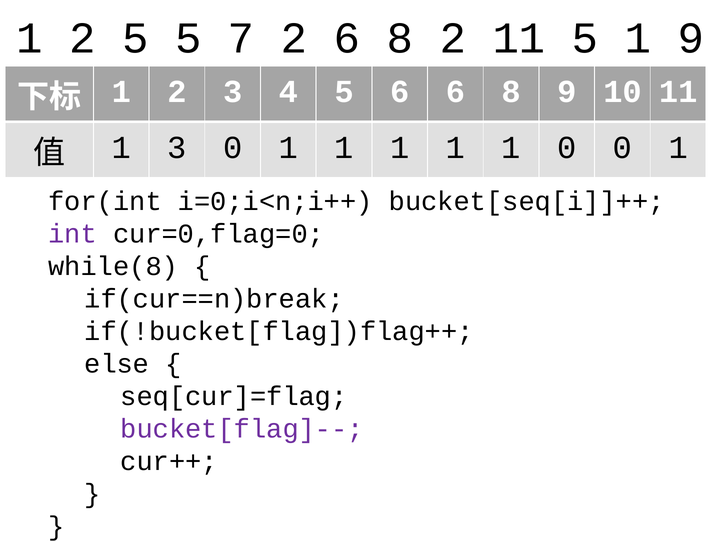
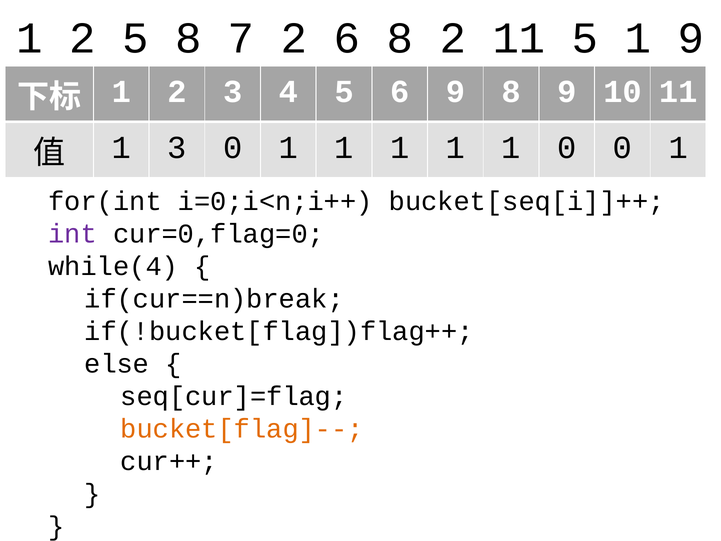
5 5: 5 -> 8
6 6: 6 -> 9
while(8: while(8 -> while(4
bucket[flag]-- colour: purple -> orange
